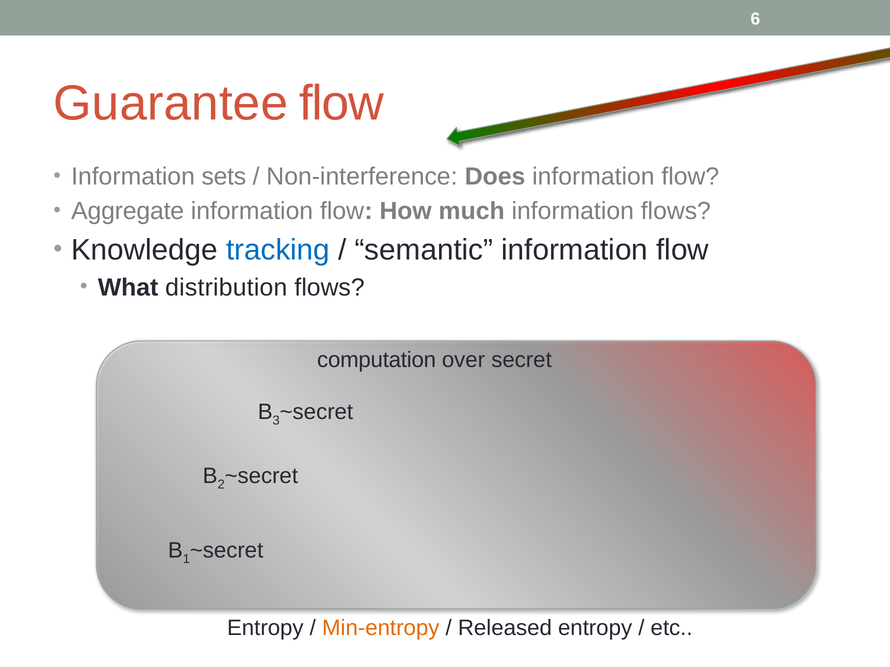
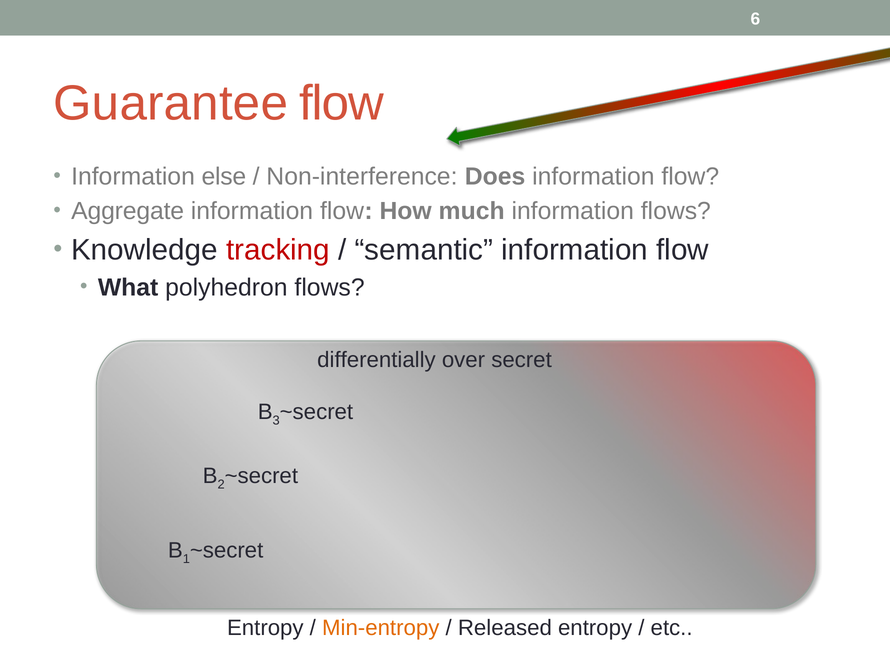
sets: sets -> else
tracking colour: blue -> red
distribution: distribution -> polyhedron
computation: computation -> differentially
